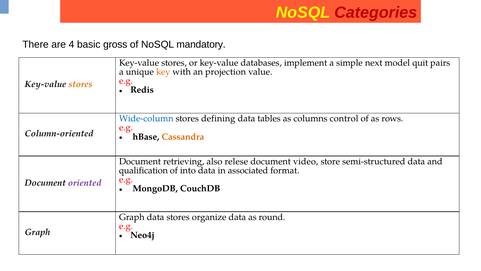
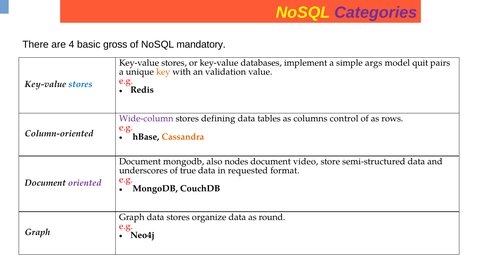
Categories colour: red -> purple
next: next -> args
projection: projection -> validation
stores at (80, 84) colour: orange -> blue
Wide-column colour: blue -> purple
Document retrieving: retrieving -> mongodb
relese: relese -> nodes
qualification: qualification -> underscores
into: into -> true
associated: associated -> requested
